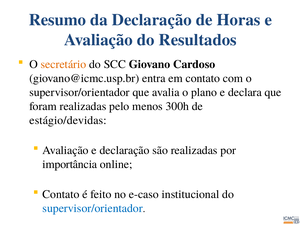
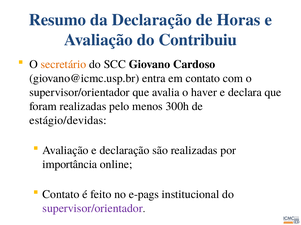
Resultados: Resultados -> Contribuiu
plano: plano -> haver
e-caso: e-caso -> e-pags
supervisor/orientador at (93, 209) colour: blue -> purple
